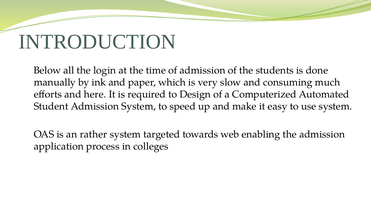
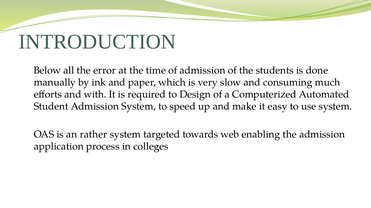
login: login -> error
here: here -> with
